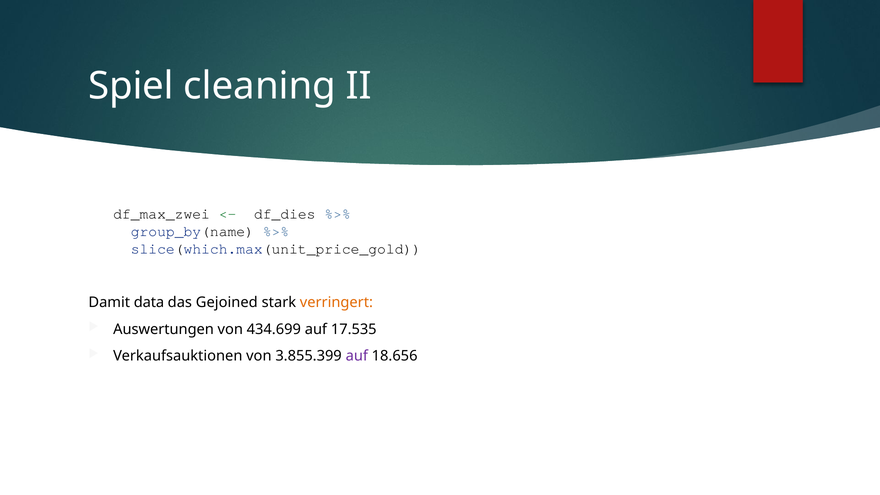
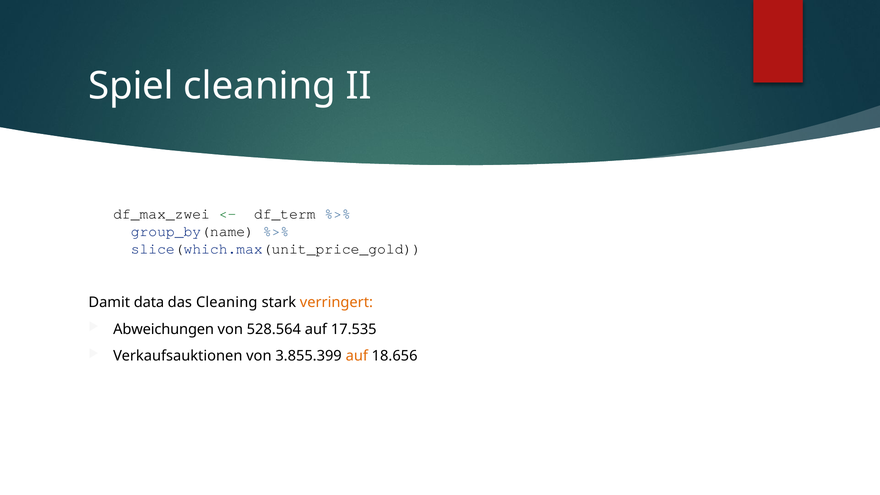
df_dies: df_dies -> df_term
das Gejoined: Gejoined -> Cleaning
Auswertungen: Auswertungen -> Abweichungen
434.699: 434.699 -> 528.564
auf at (357, 356) colour: purple -> orange
